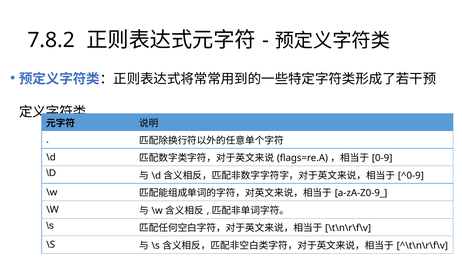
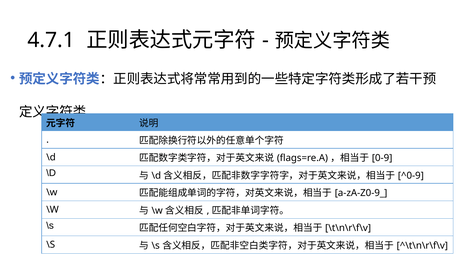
7.8.2: 7.8.2 -> 4.7.1
